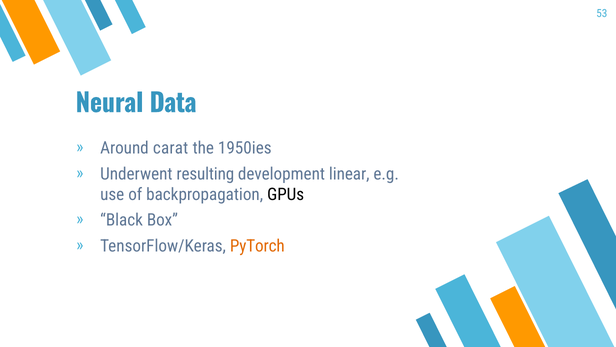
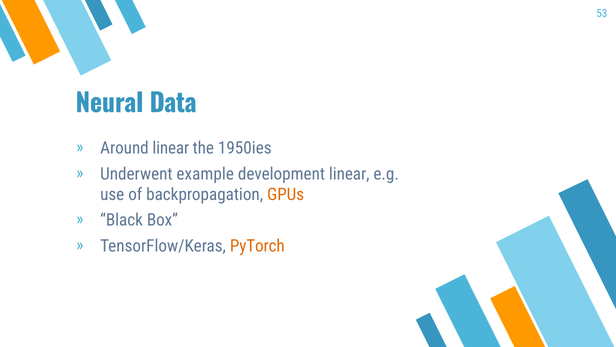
Around carat: carat -> linear
resulting: resulting -> example
GPUs colour: black -> orange
